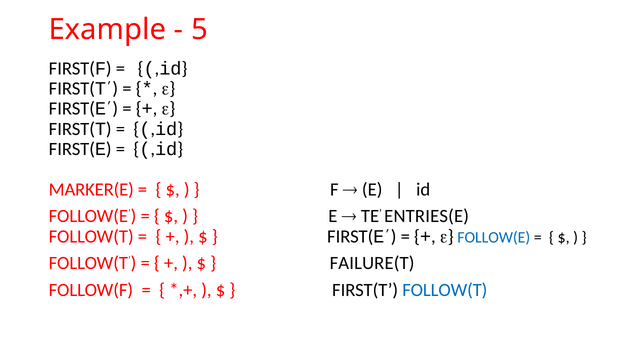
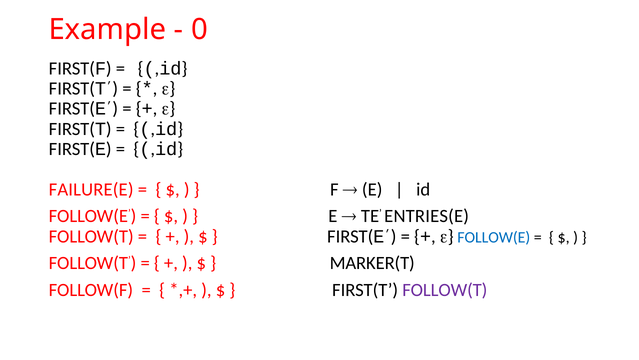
5: 5 -> 0
MARKER(E: MARKER(E -> FAILURE(E
FAILURE(T: FAILURE(T -> MARKER(T
FOLLOW(T at (445, 290) colour: blue -> purple
